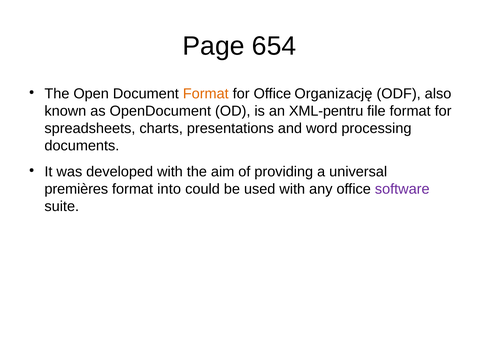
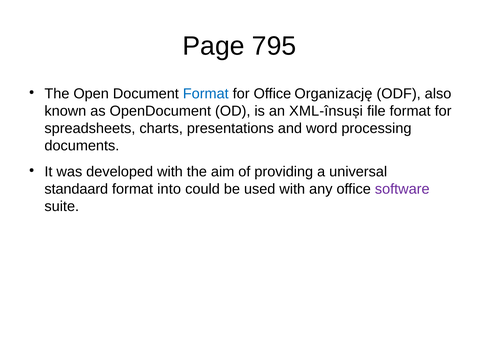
654: 654 -> 795
Format at (206, 94) colour: orange -> blue
XML-pentru: XML-pentru -> XML-însuși
premières: premières -> standaard
